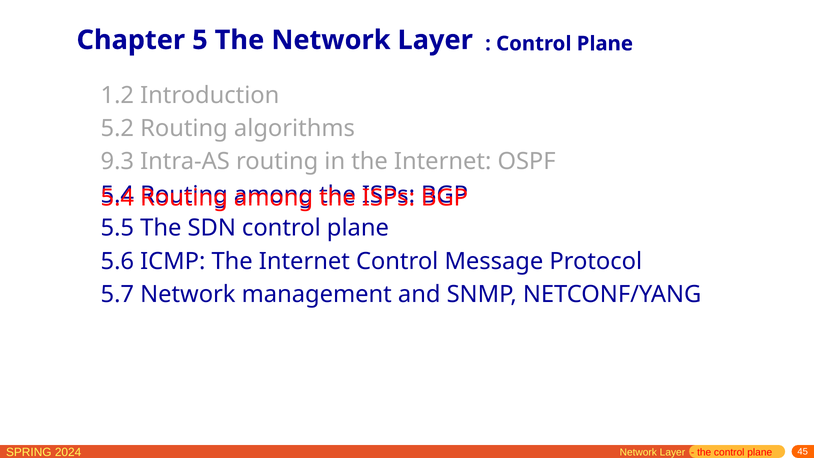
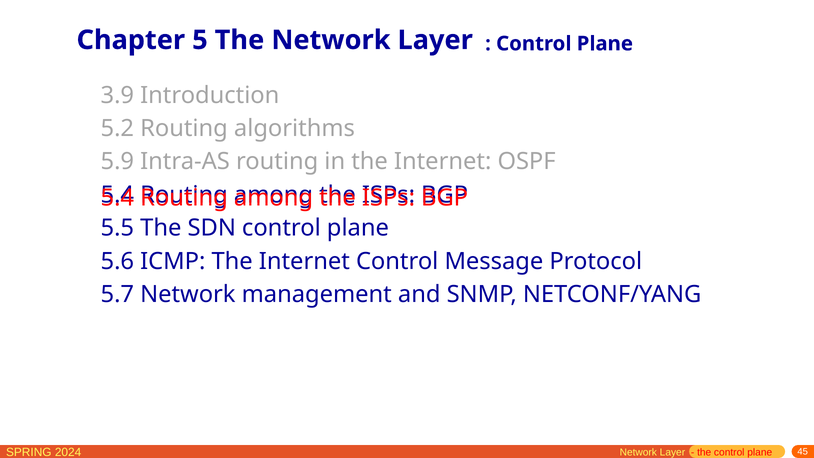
1.2: 1.2 -> 3.9
9.3: 9.3 -> 5.9
